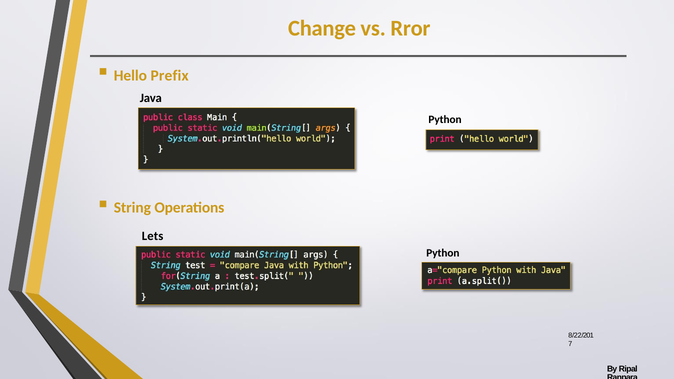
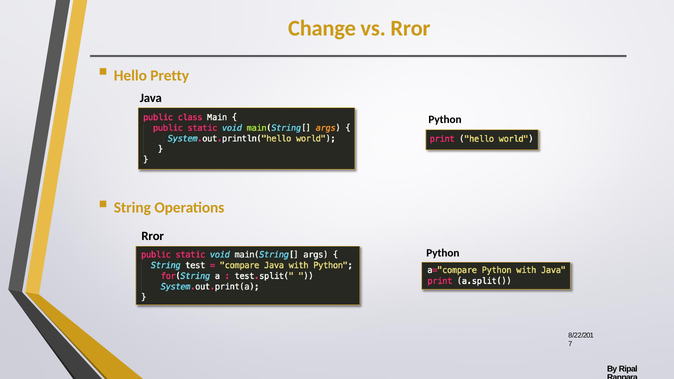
Prefix: Prefix -> Pretty
Lets at (153, 236): Lets -> Rror
